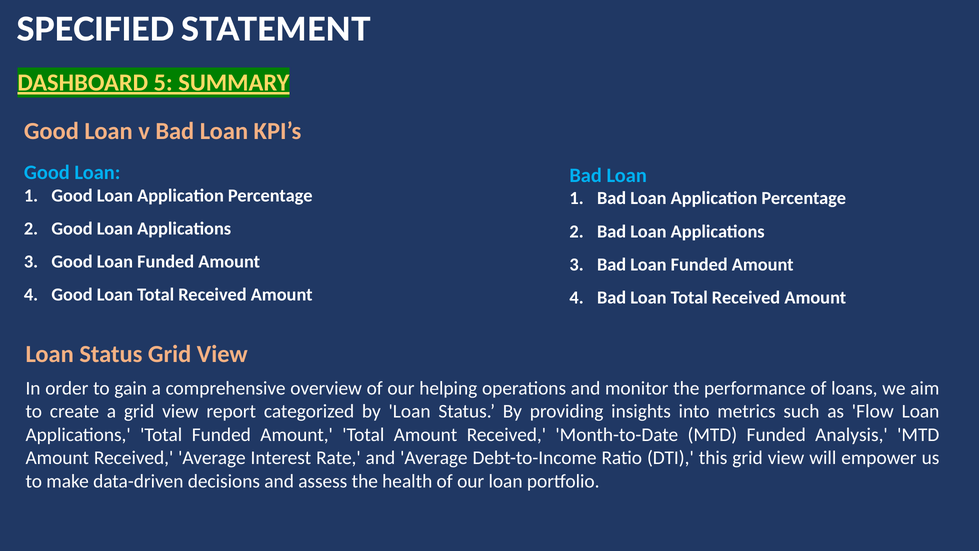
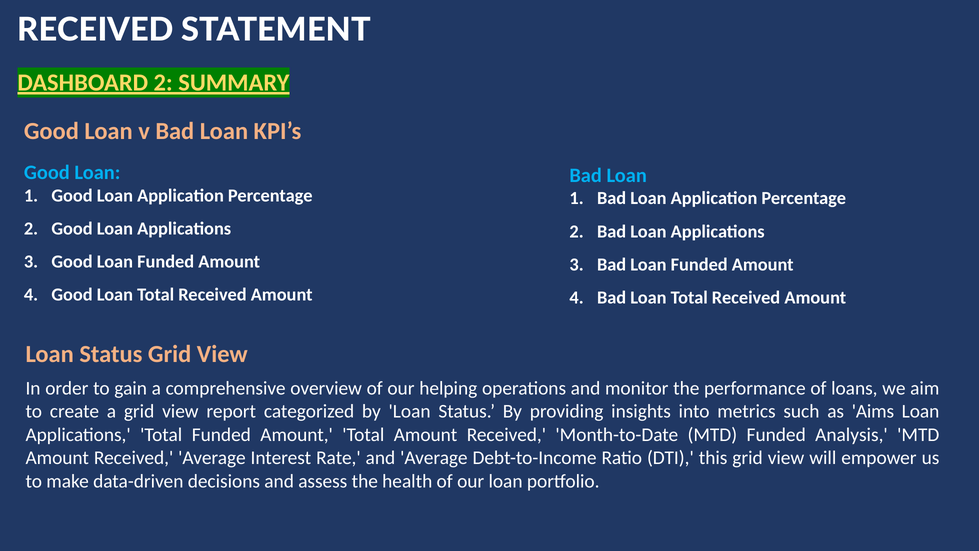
SPECIFIED at (96, 30): SPECIFIED -> RECEIVED
DASHBOARD 5: 5 -> 2
Flow: Flow -> Aims
